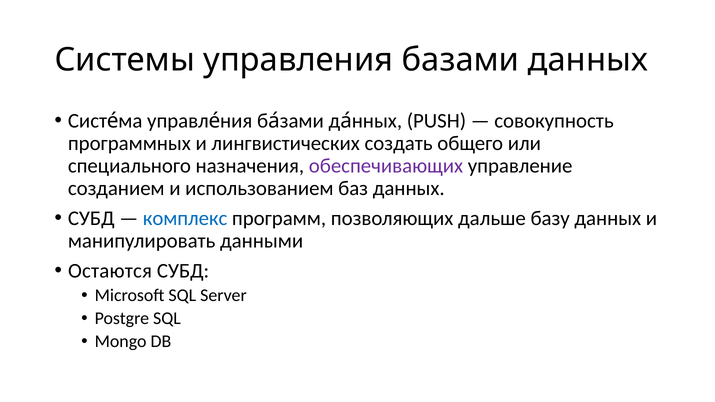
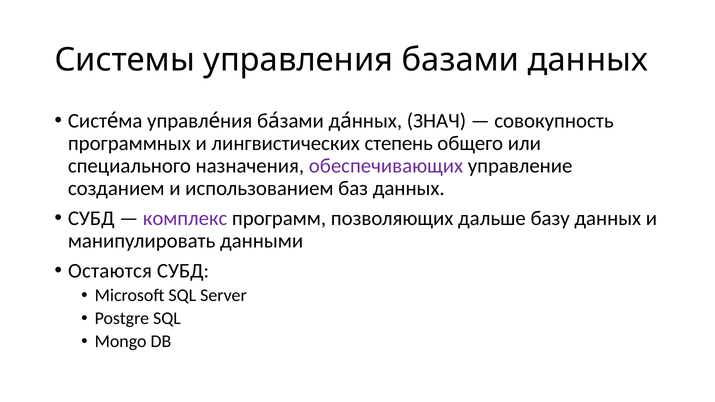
PUSH: PUSH -> ЗНАЧ
создать: создать -> степень
комплекс colour: blue -> purple
